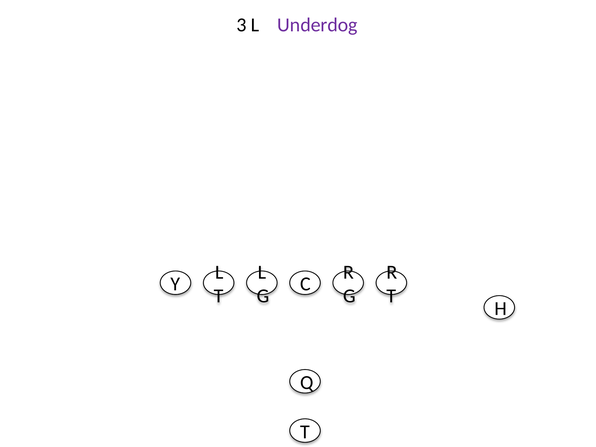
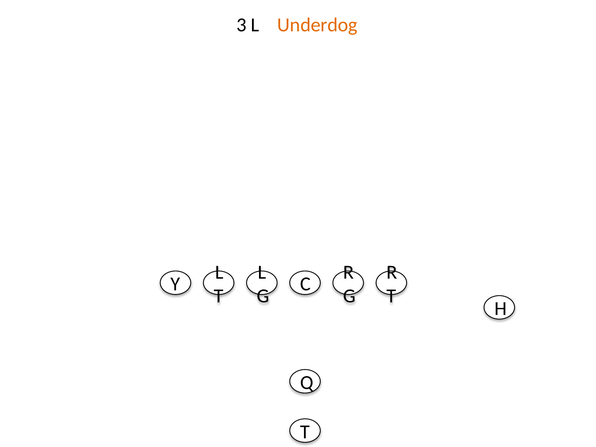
Underdog colour: purple -> orange
